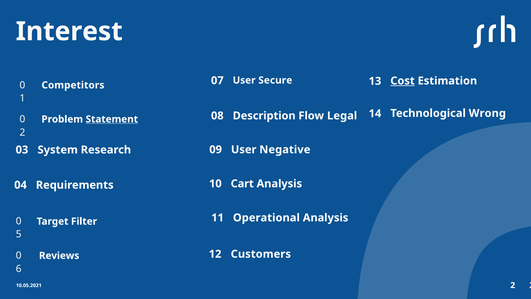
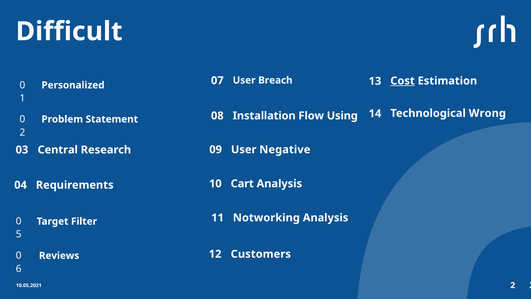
Interest: Interest -> Difficult
Secure: Secure -> Breach
Competitors: Competitors -> Personalized
Description: Description -> Installation
Legal: Legal -> Using
Statement underline: present -> none
System: System -> Central
Operational: Operational -> Notworking
